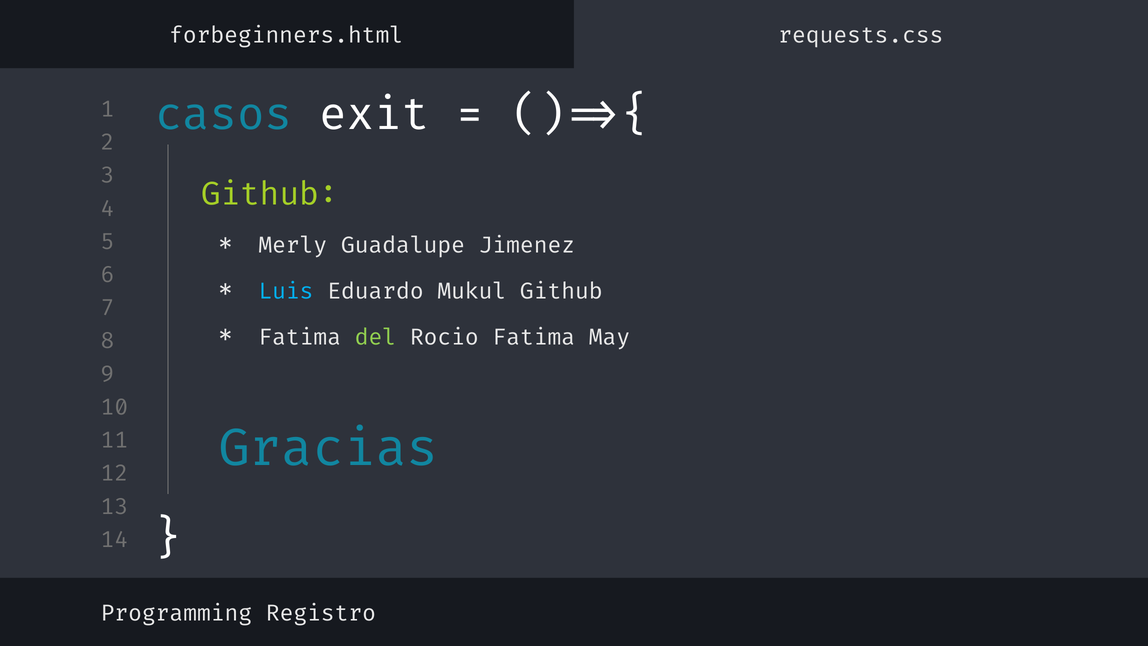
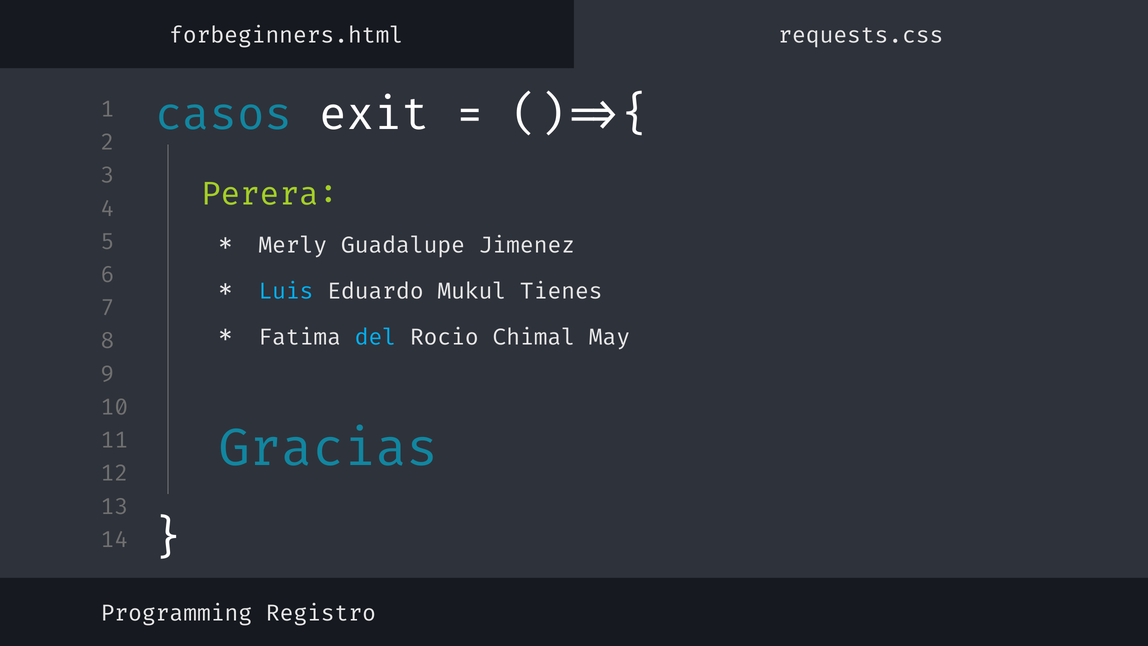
Github at (270, 194): Github -> Perera
Mukul Github: Github -> Tienes
del colour: light green -> light blue
Rocio Fatima: Fatima -> Chimal
